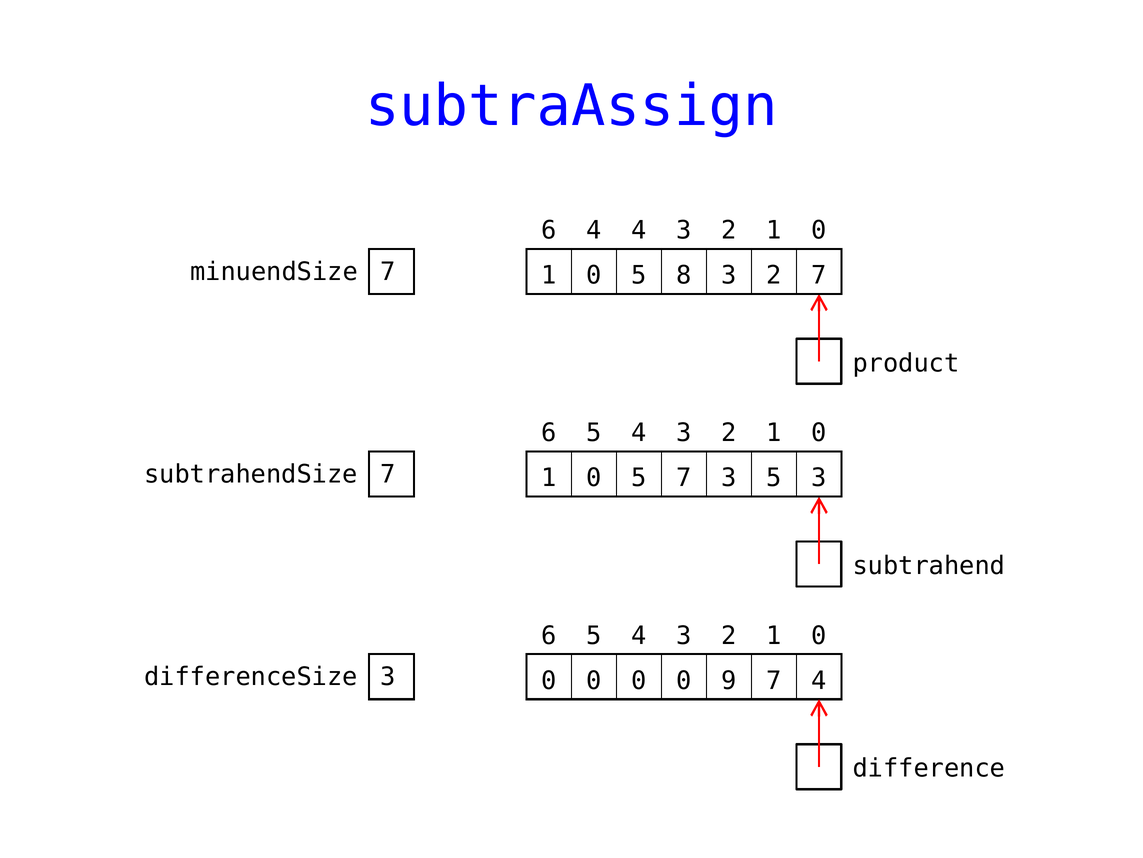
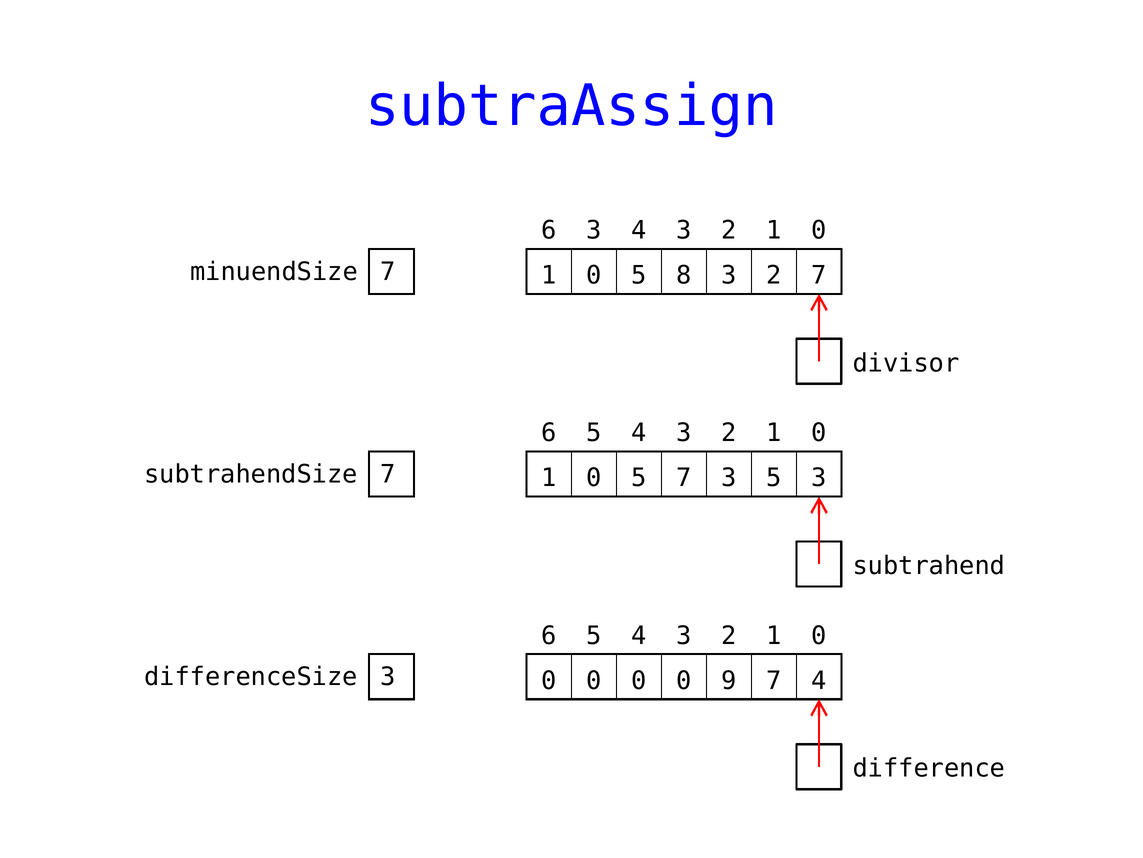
6 4: 4 -> 3
product: product -> divisor
